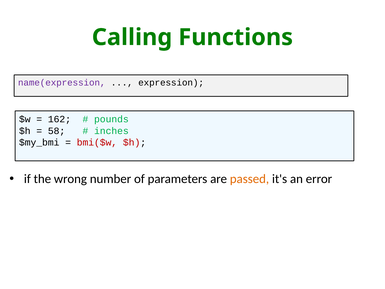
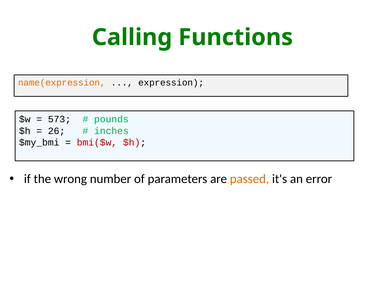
name(expression colour: purple -> orange
162: 162 -> 573
58: 58 -> 26
